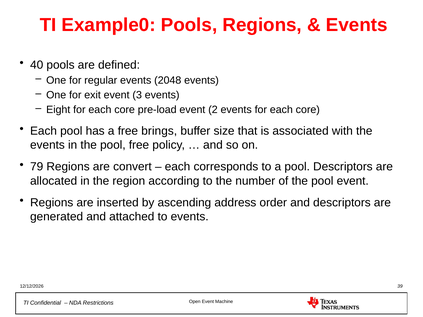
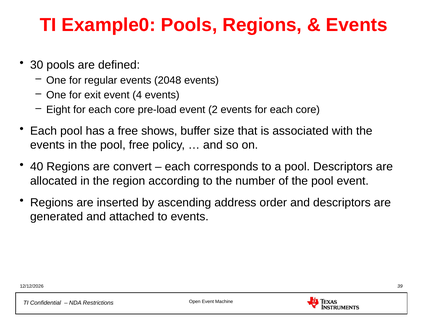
40: 40 -> 30
3: 3 -> 4
brings: brings -> shows
79: 79 -> 40
